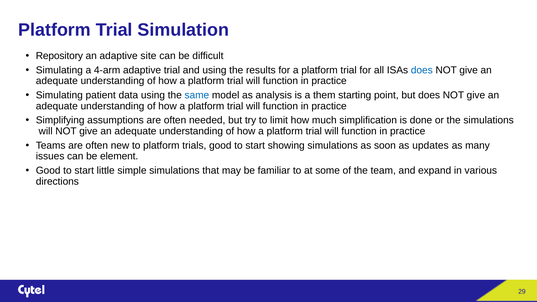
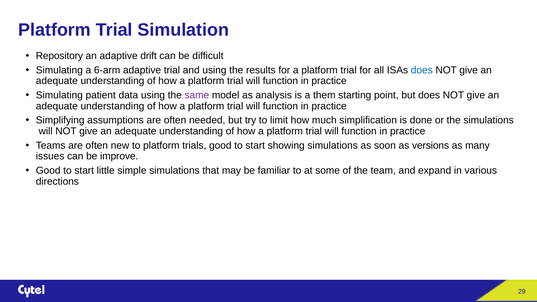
site: site -> drift
4-arm: 4-arm -> 6-arm
same colour: blue -> purple
updates: updates -> versions
element: element -> improve
